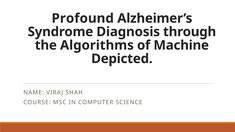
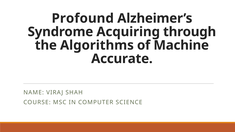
Diagnosis: Diagnosis -> Acquiring
Depicted: Depicted -> Accurate
